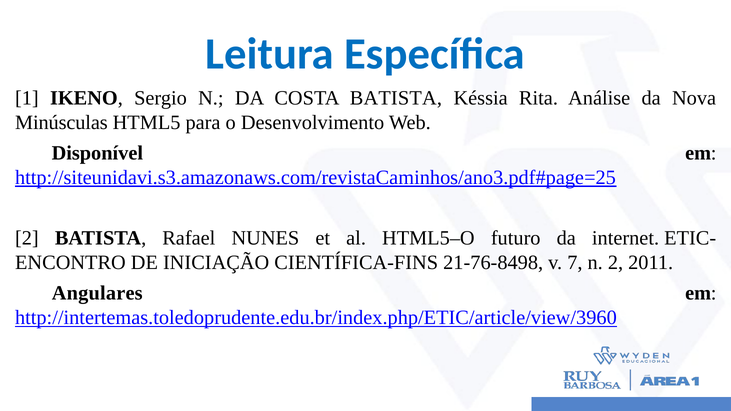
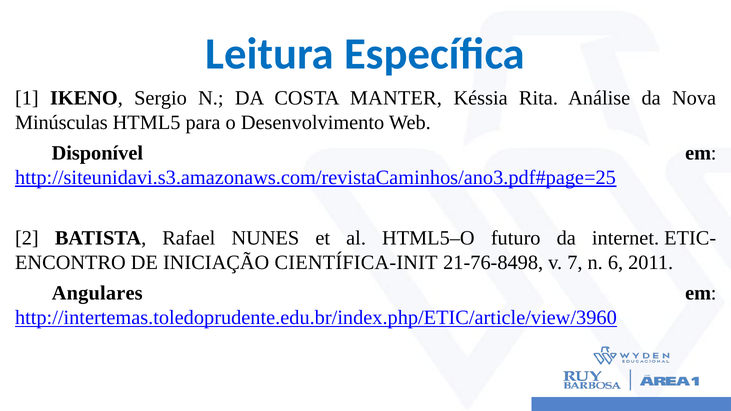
COSTA BATISTA: BATISTA -> MANTER
CIENTÍFICA-FINS: CIENTÍFICA-FINS -> CIENTÍFICA-INIT
n 2: 2 -> 6
